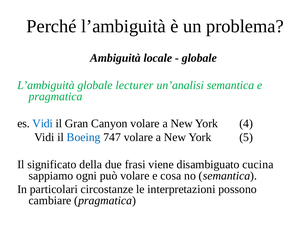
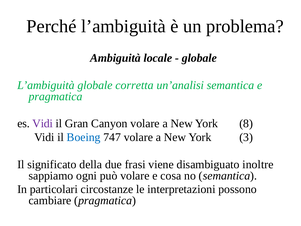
lecturer: lecturer -> corretta
Vidi at (43, 123) colour: blue -> purple
4: 4 -> 8
5: 5 -> 3
cucina: cucina -> inoltre
